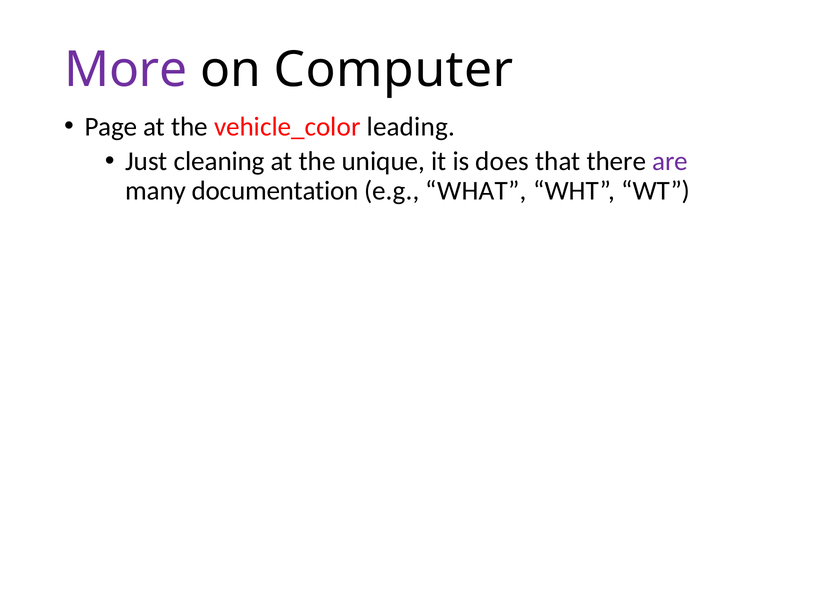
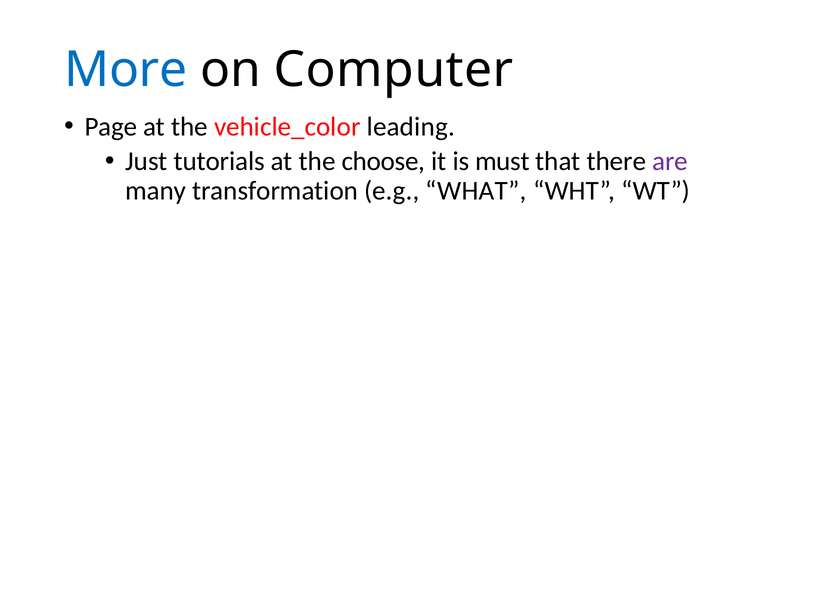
More colour: purple -> blue
cleaning: cleaning -> tutorials
unique: unique -> choose
does: does -> must
documentation: documentation -> transformation
